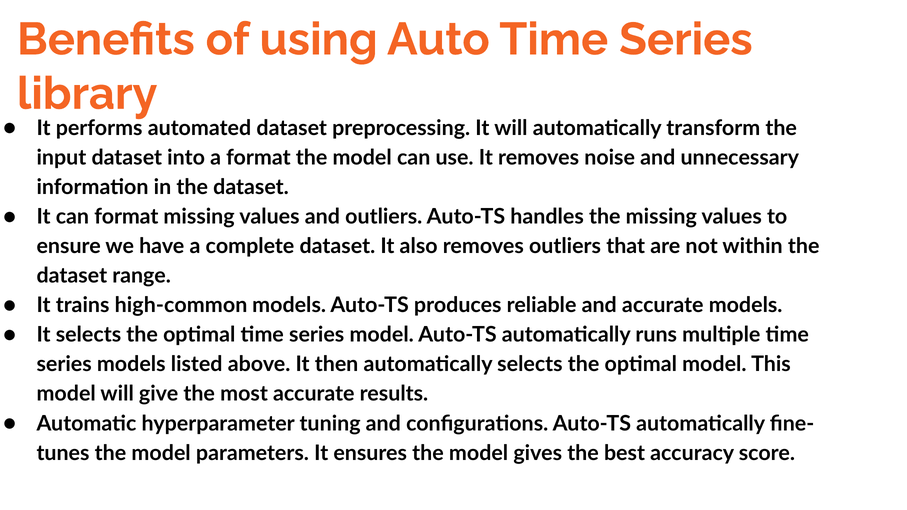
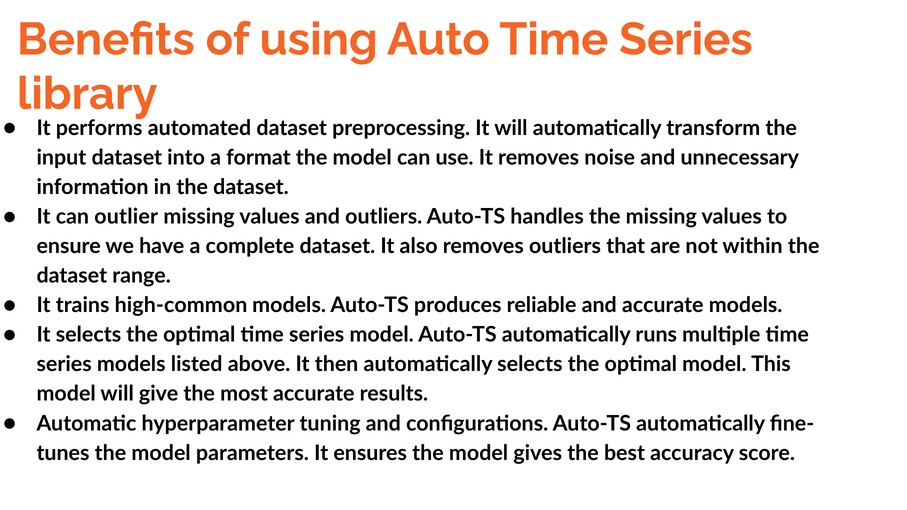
can format: format -> outlier
